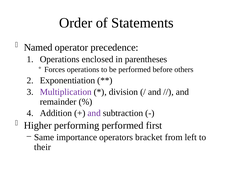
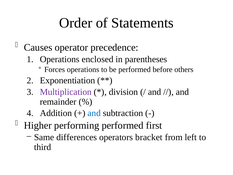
Named: Named -> Causes
and at (94, 113) colour: purple -> blue
importance: importance -> differences
their: their -> third
